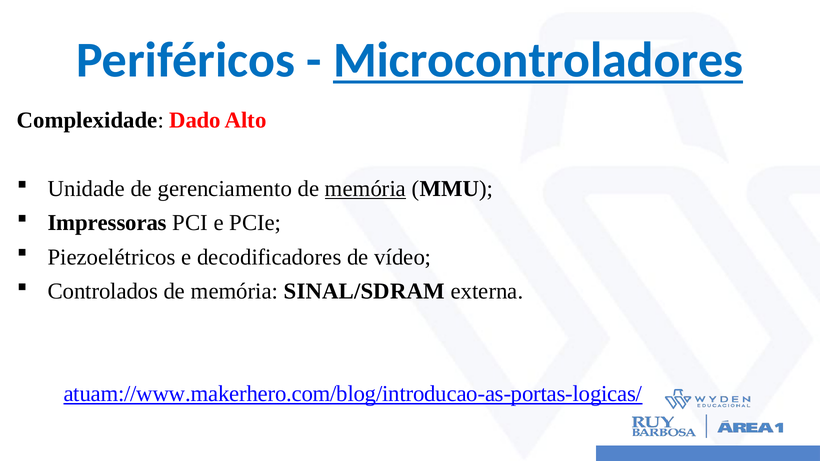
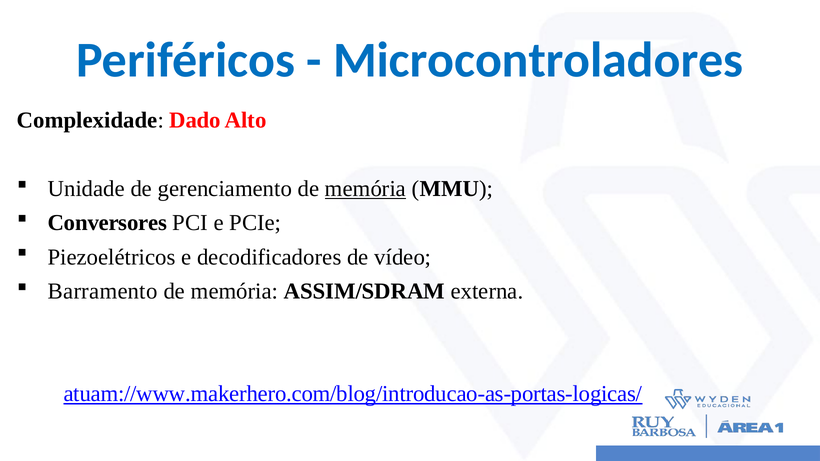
Microcontroladores underline: present -> none
Impressoras: Impressoras -> Conversores
Controlados: Controlados -> Barramento
SINAL/SDRAM: SINAL/SDRAM -> ASSIM/SDRAM
